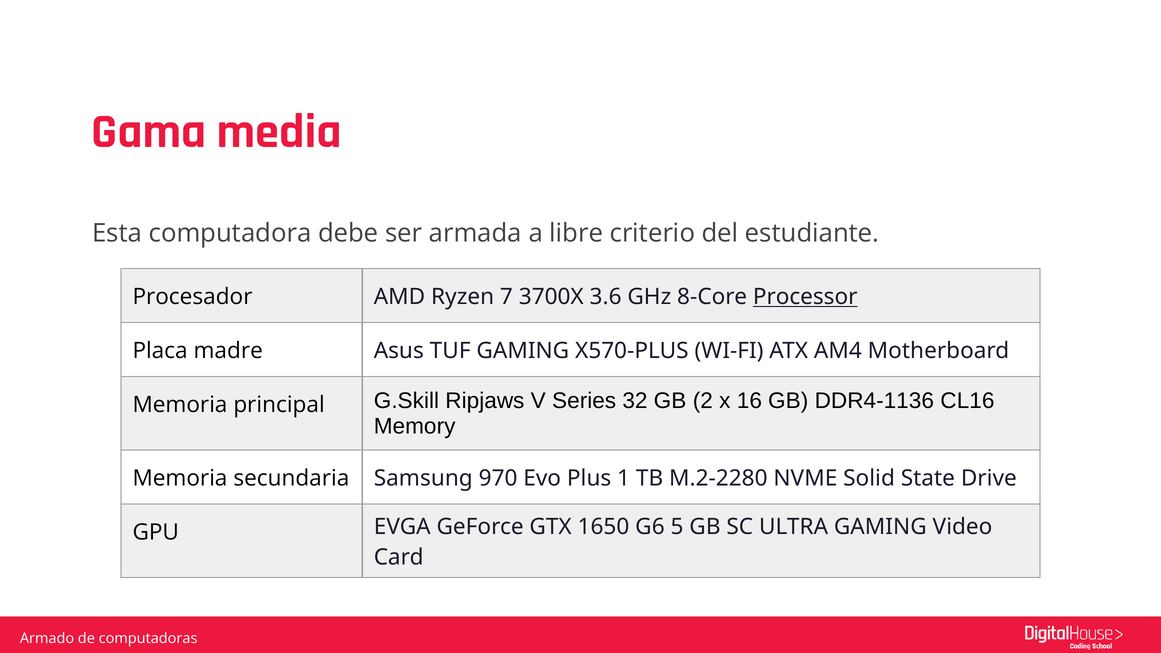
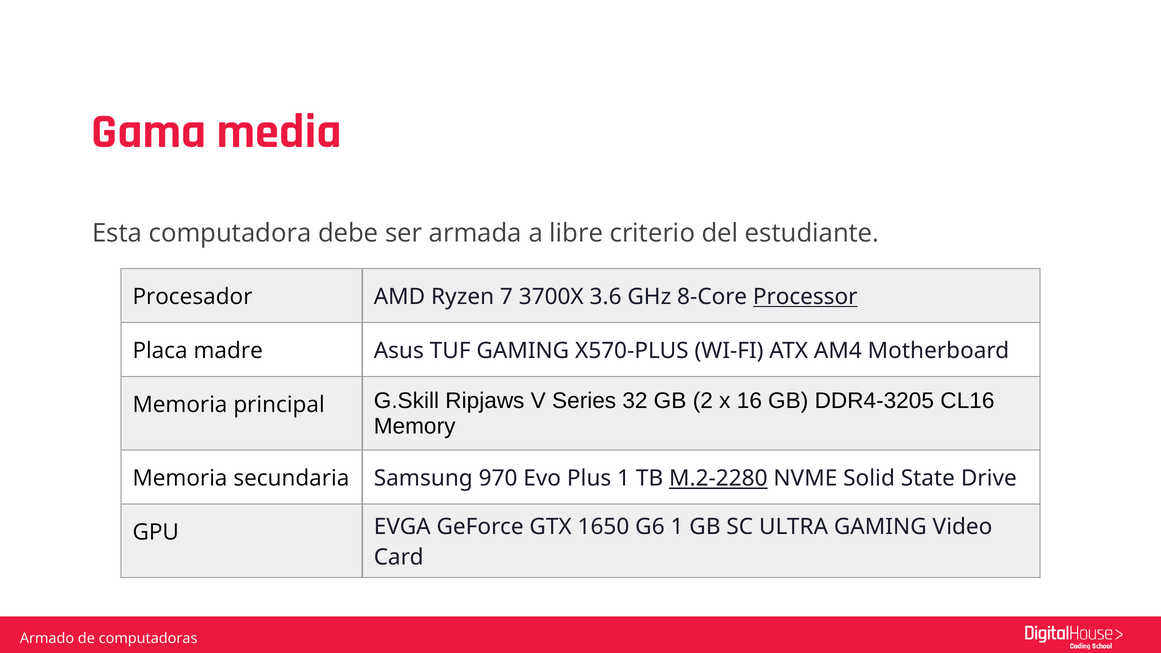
DDR4-1136: DDR4-1136 -> DDR4-3205
M.2-2280 underline: none -> present
G6 5: 5 -> 1
